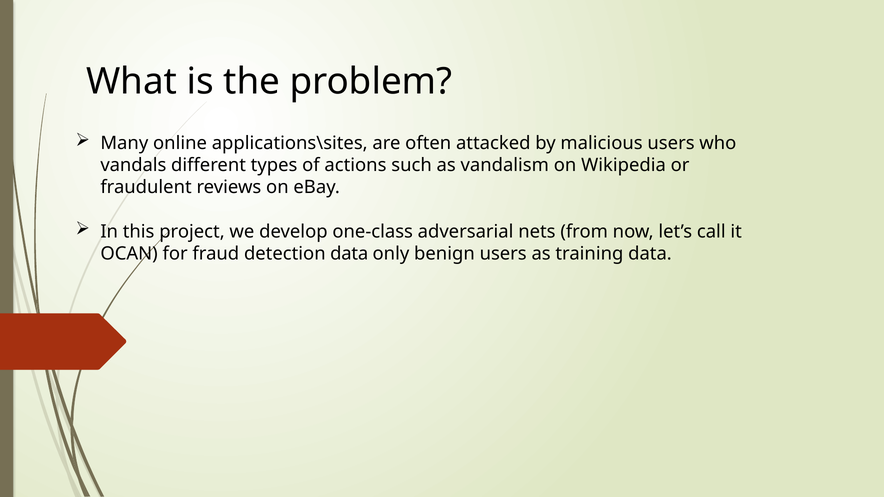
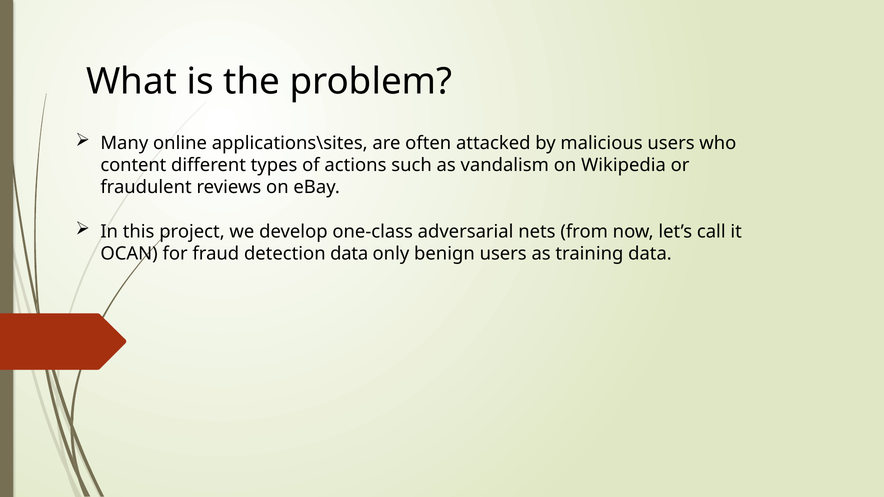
vandals: vandals -> content
